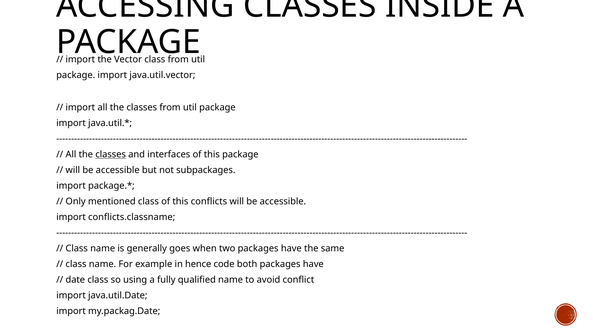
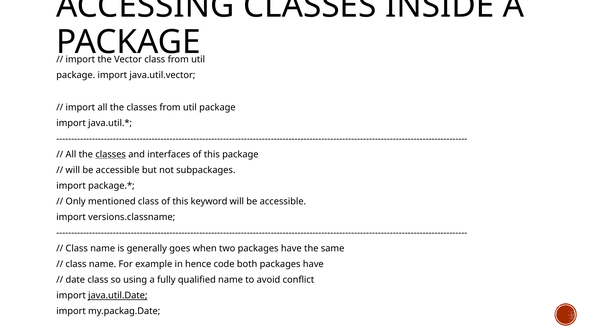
conflicts: conflicts -> keyword
conflicts.classname: conflicts.classname -> versions.classname
java.util.Date underline: none -> present
